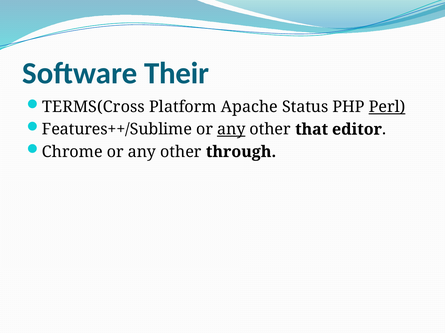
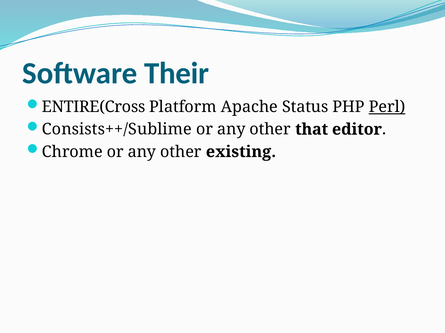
TERMS(Cross: TERMS(Cross -> ENTIRE(Cross
Features++/Sublime: Features++/Sublime -> Consists++/Sublime
any at (231, 130) underline: present -> none
through: through -> existing
